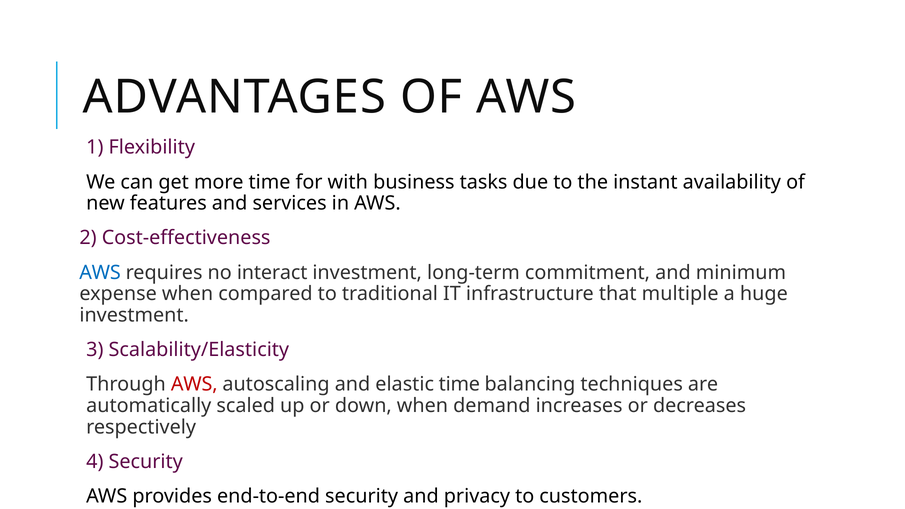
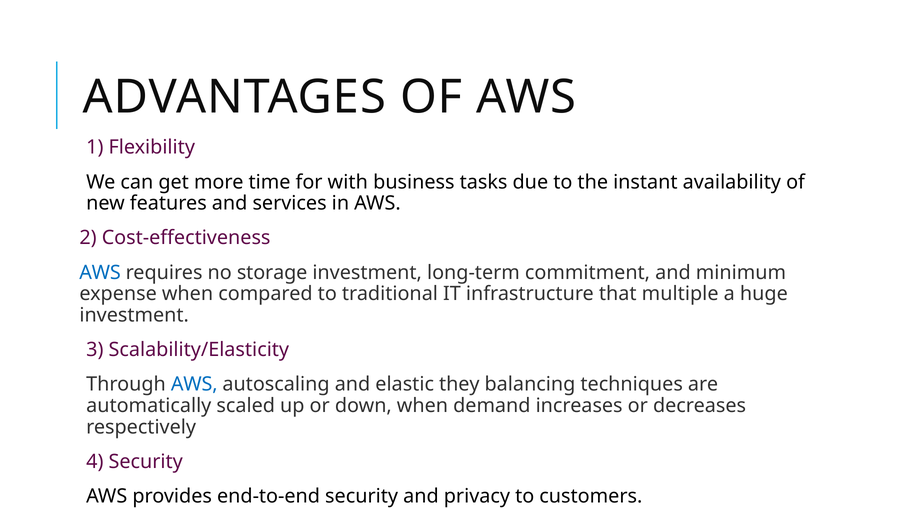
interact: interact -> storage
AWS at (194, 384) colour: red -> blue
elastic time: time -> they
